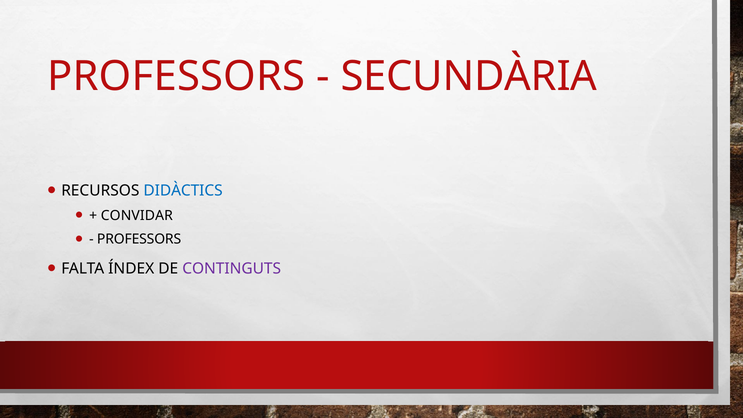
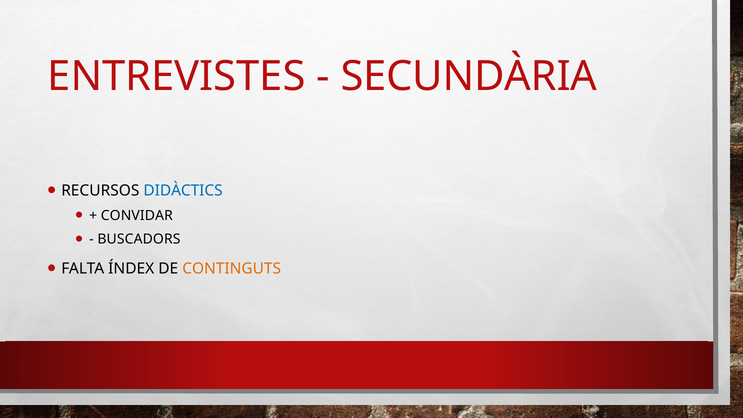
PROFESSORS at (176, 77): PROFESSORS -> ENTREVISTES
PROFESSORS at (139, 239): PROFESSORS -> BUSCADORS
CONTINGUTS colour: purple -> orange
